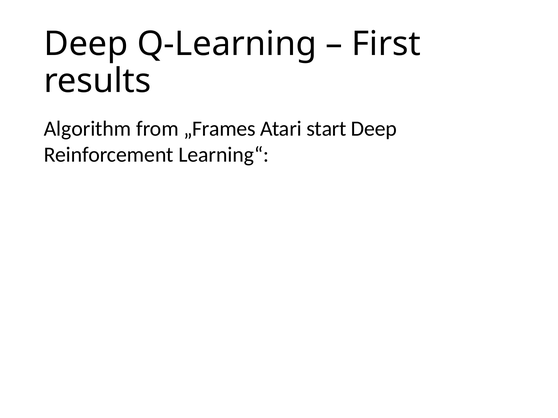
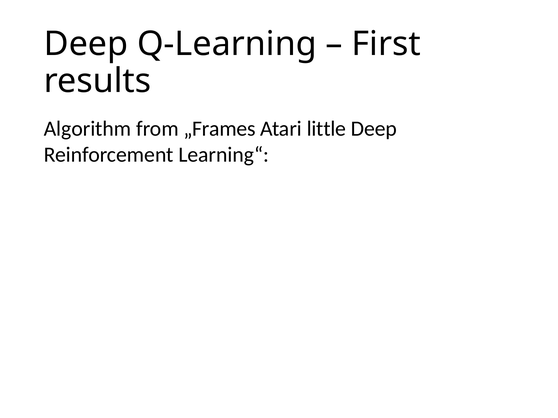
start: start -> little
